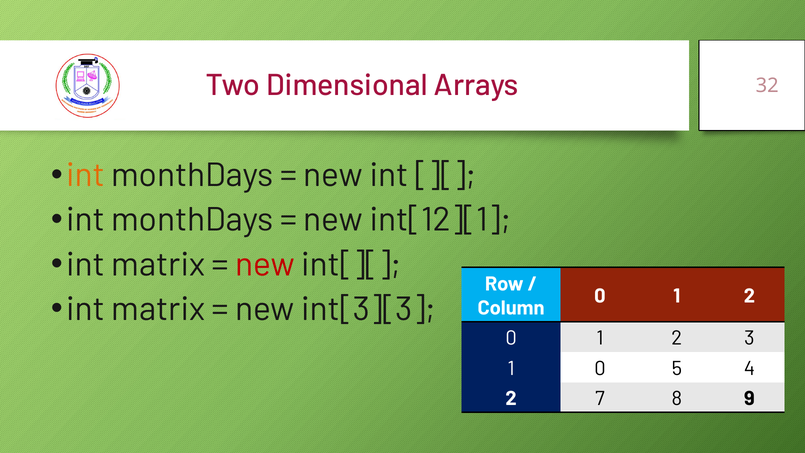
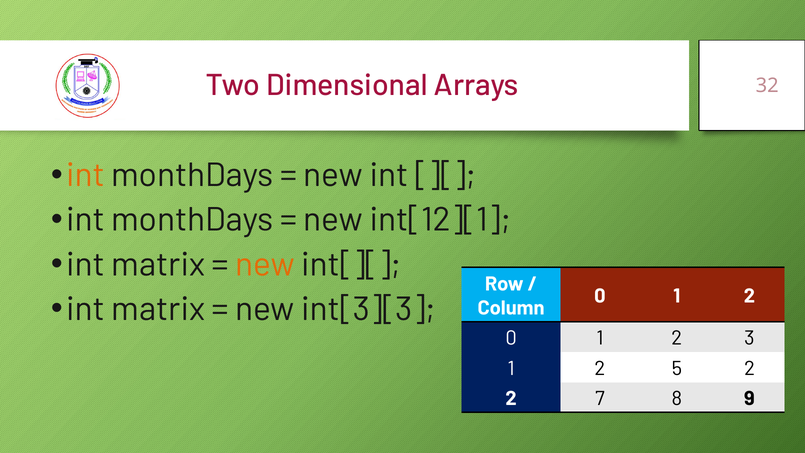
new at (265, 264) colour: red -> orange
0 at (600, 368): 0 -> 2
5 4: 4 -> 2
